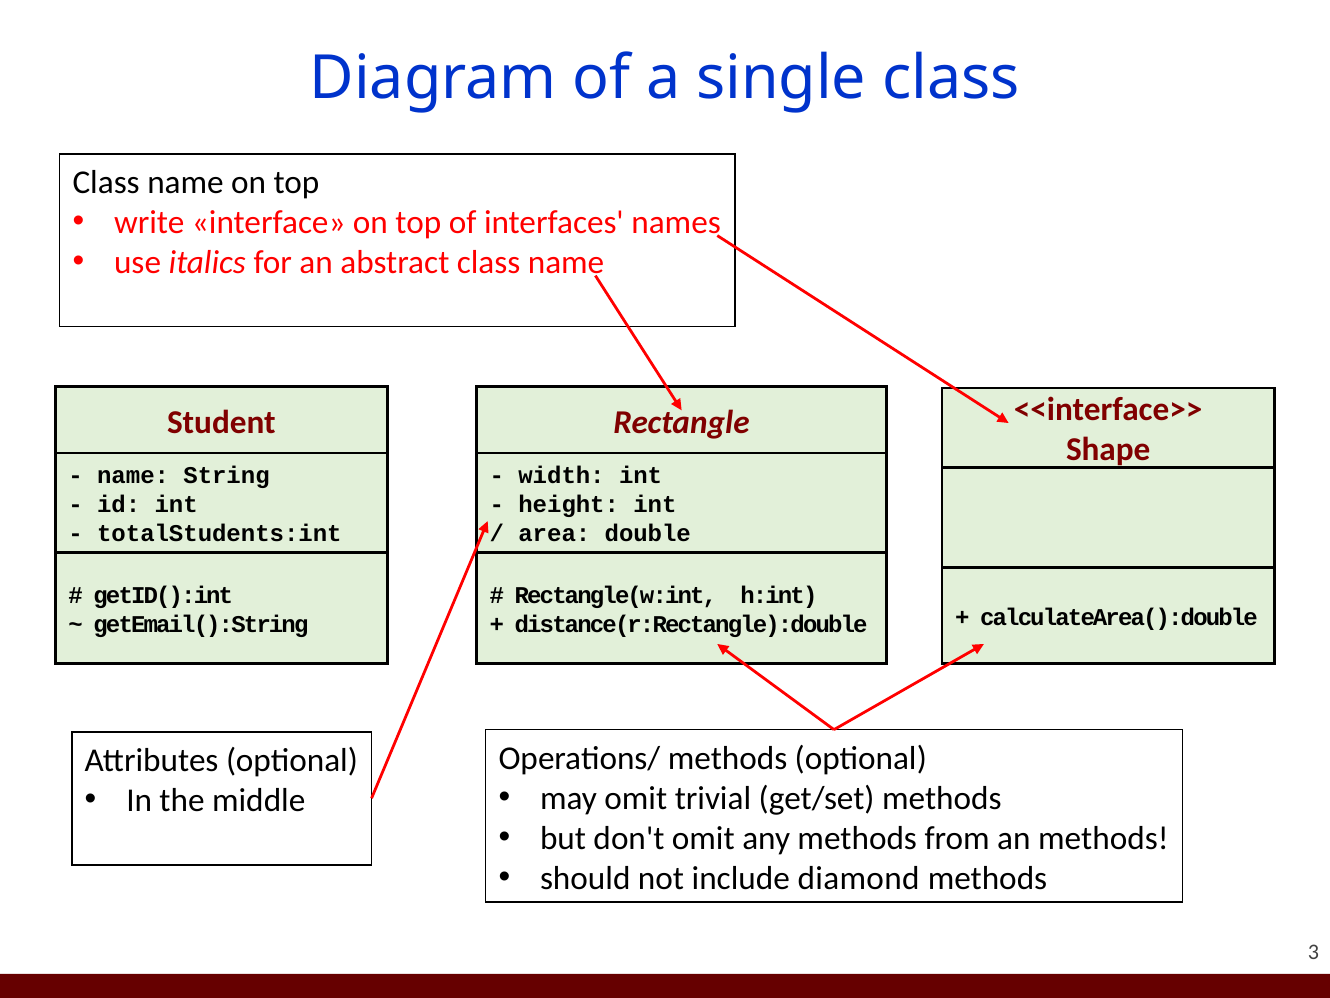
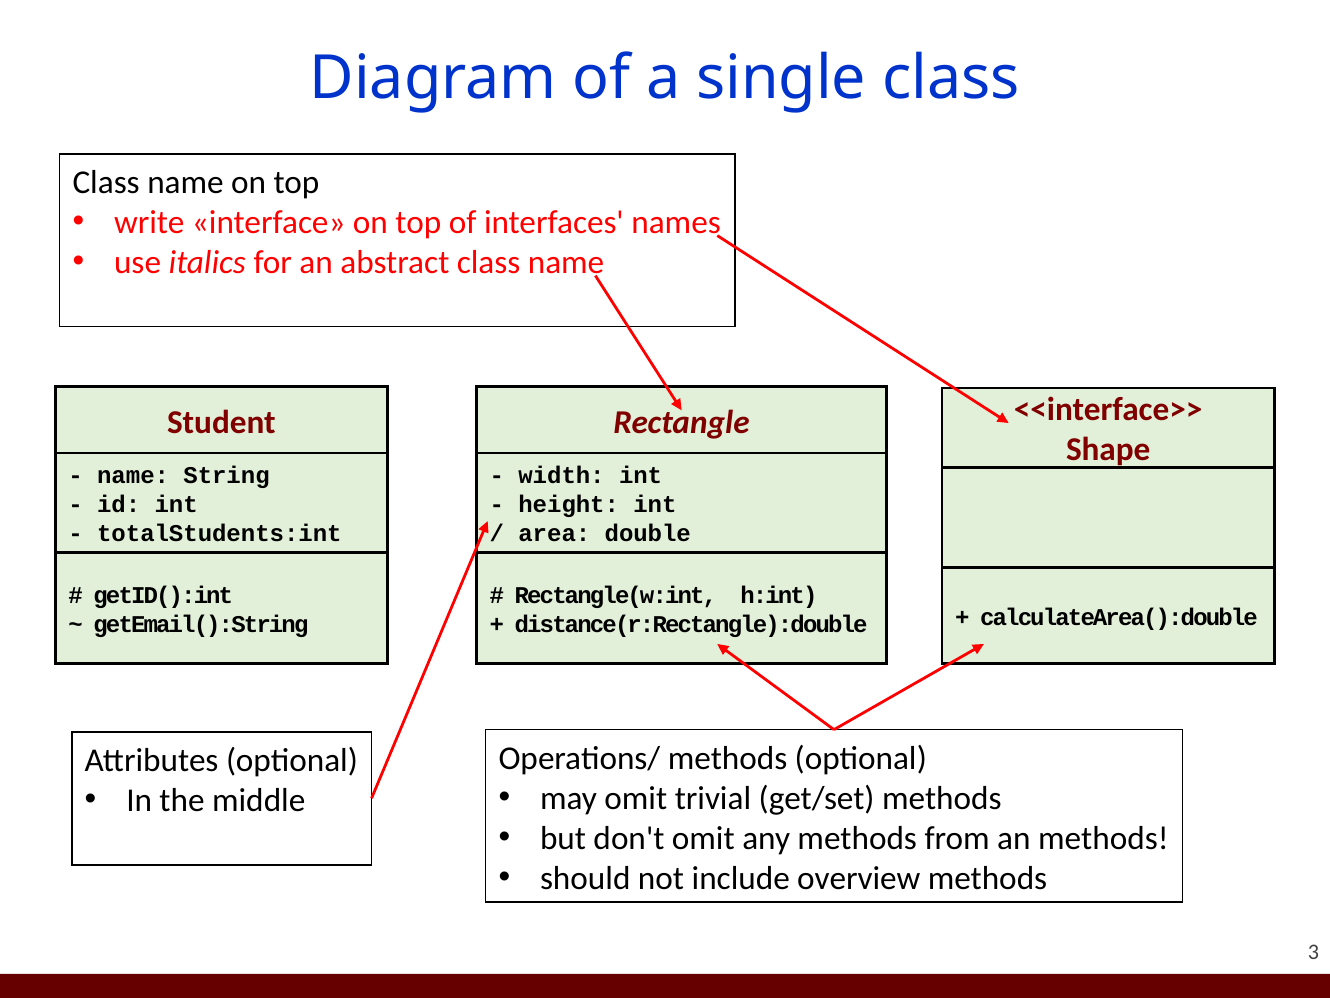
diamond: diamond -> overview
